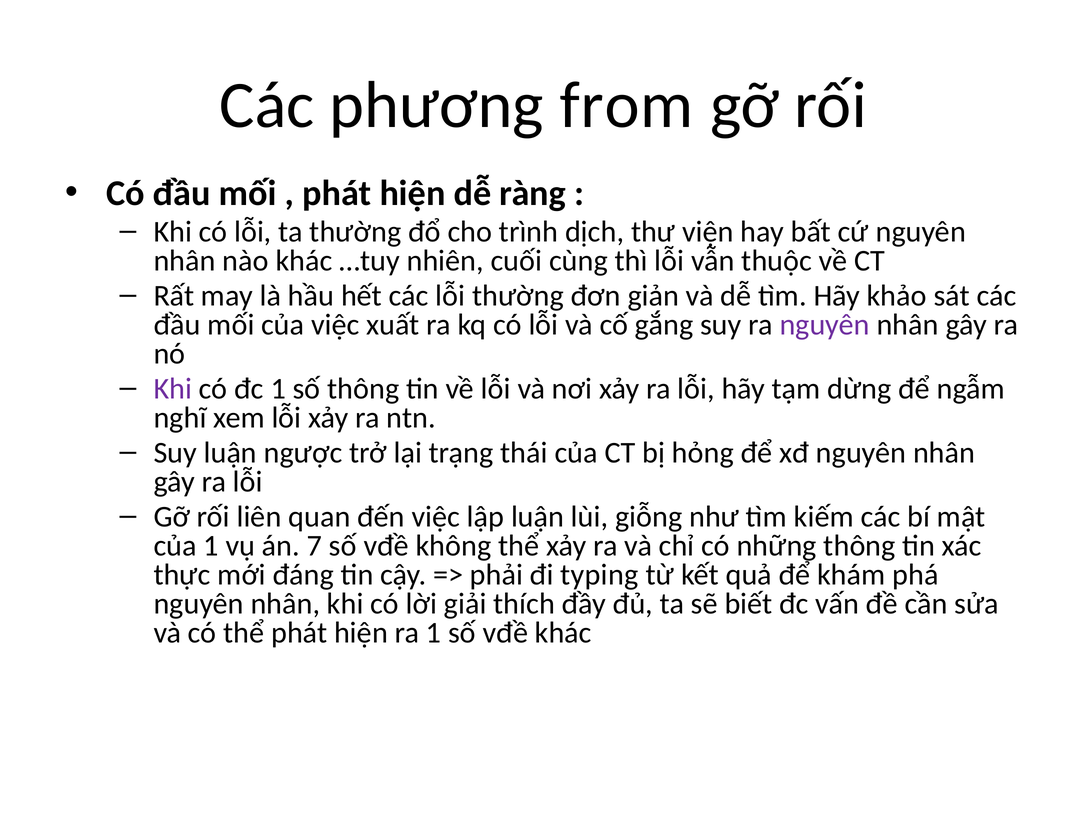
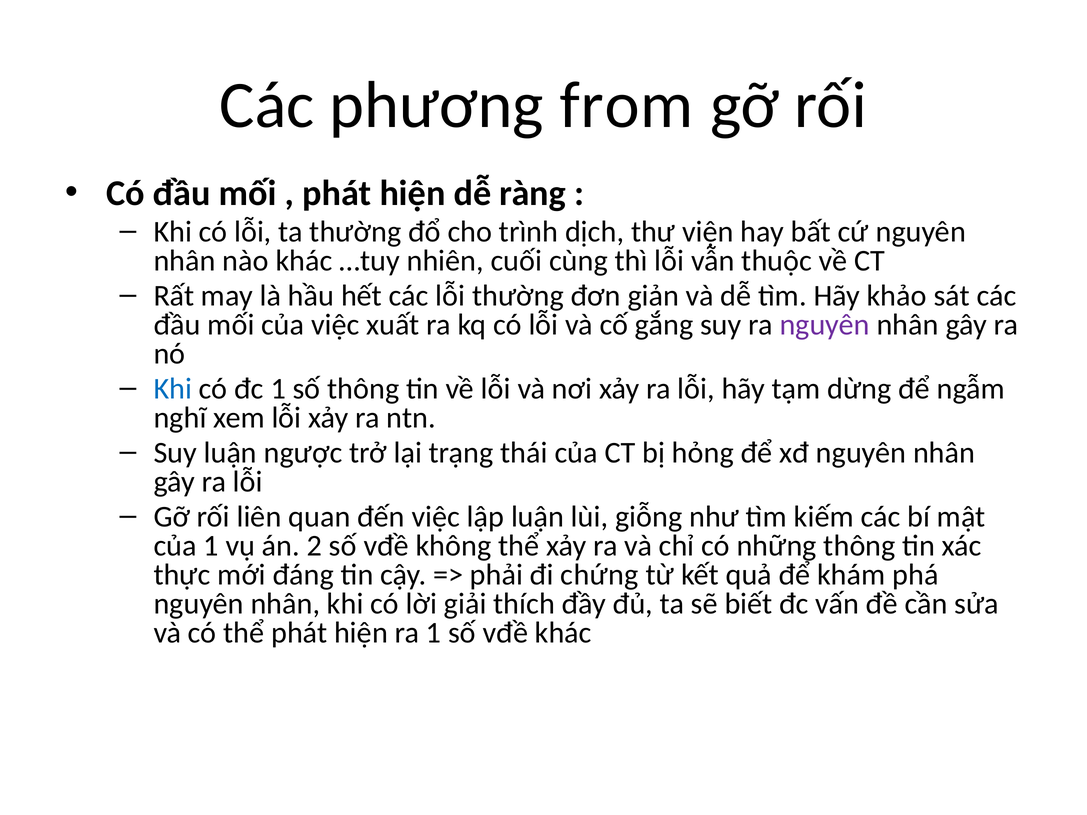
Khi at (173, 389) colour: purple -> blue
7: 7 -> 2
typing: typing -> chứng
